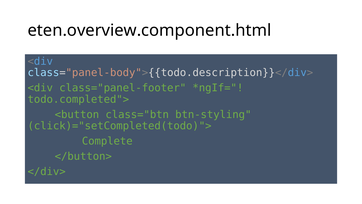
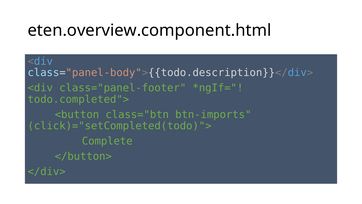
btn-styling: btn-styling -> btn-imports
